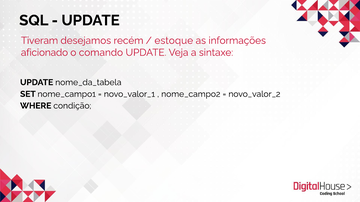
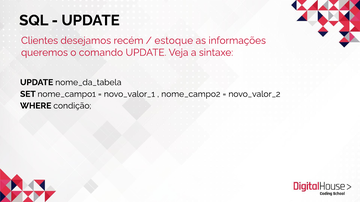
Tiveram: Tiveram -> Clientes
aficionado: aficionado -> queremos
